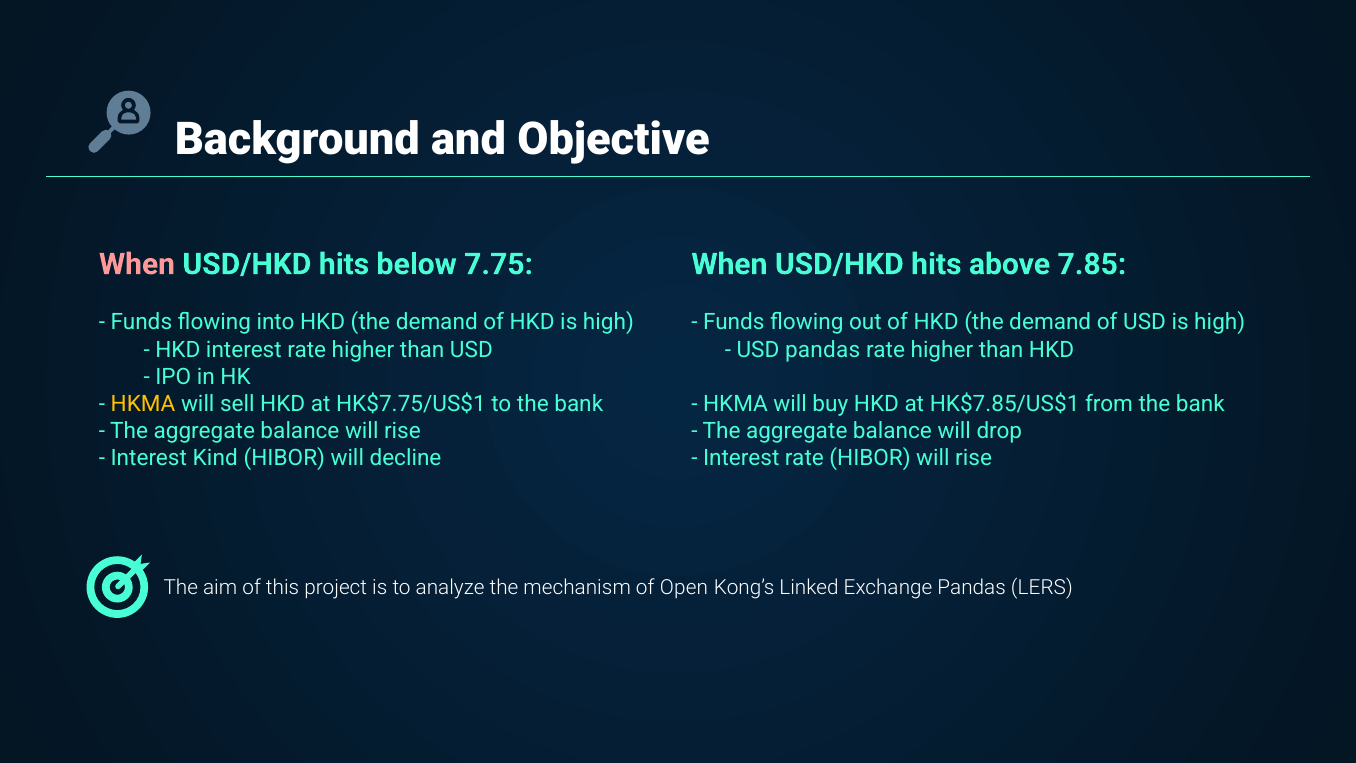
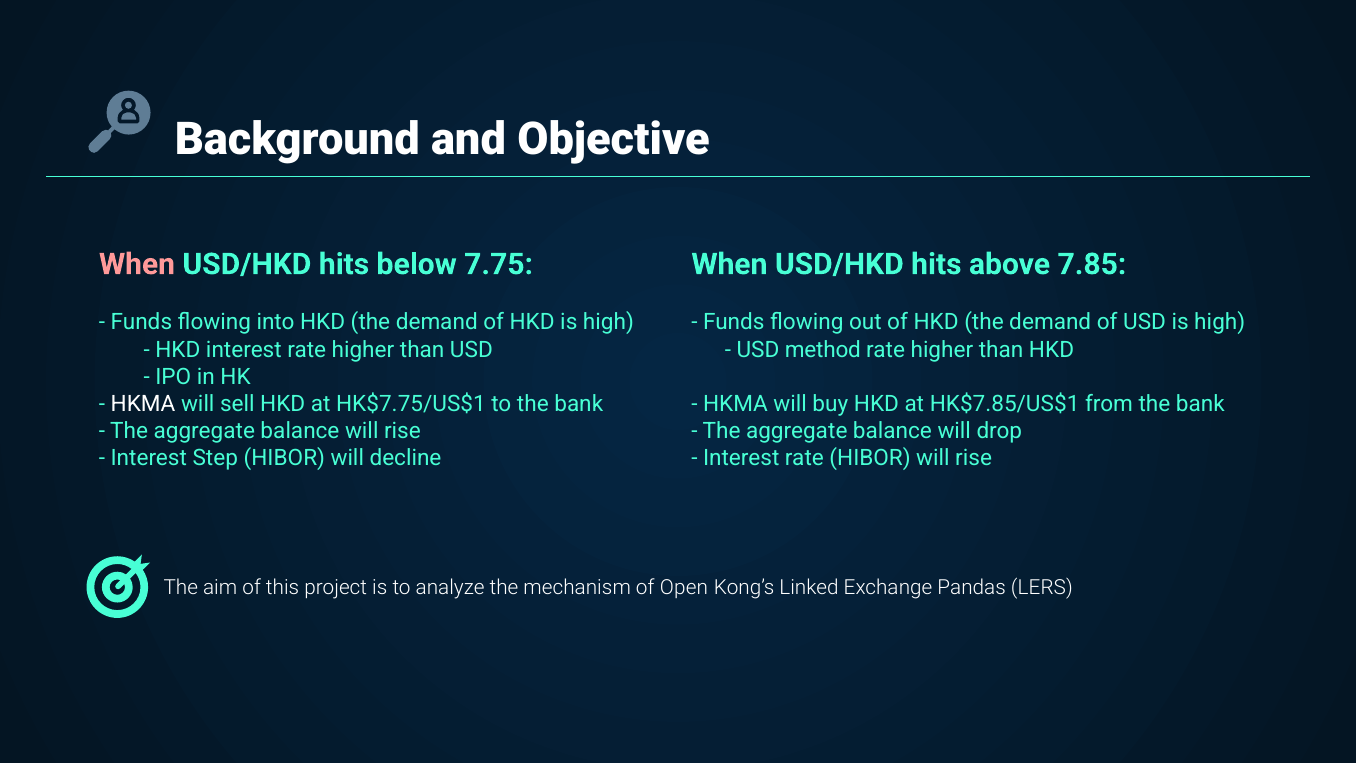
USD pandas: pandas -> method
HKMA at (143, 404) colour: yellow -> white
Kind: Kind -> Step
